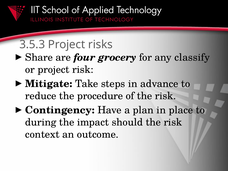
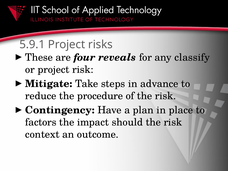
3.5.3: 3.5.3 -> 5.9.1
Share: Share -> These
grocery: grocery -> reveals
during: during -> factors
